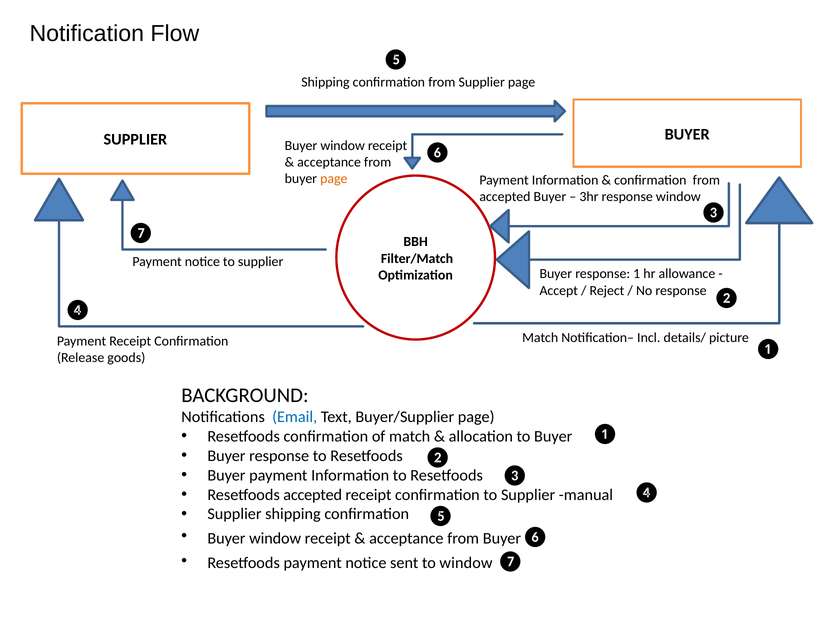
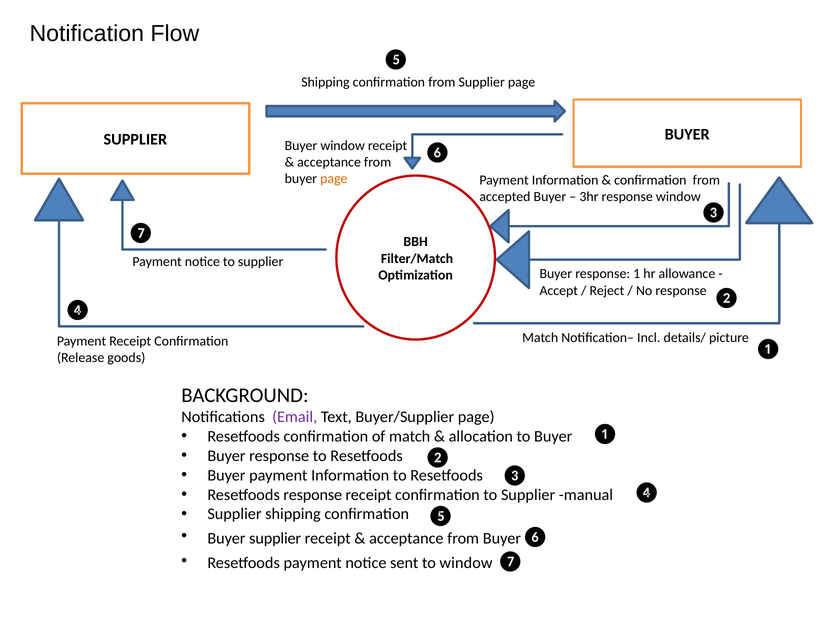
Email colour: blue -> purple
Resetfoods accepted: accepted -> response
window at (275, 539): window -> supplier
